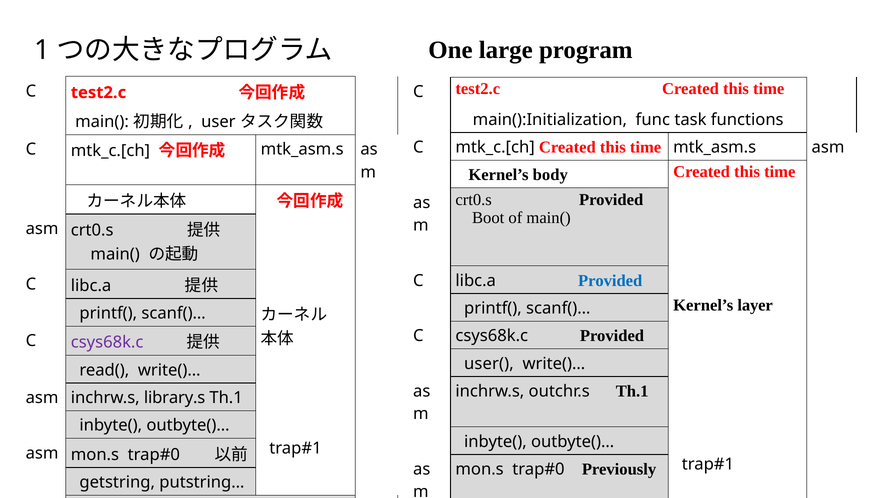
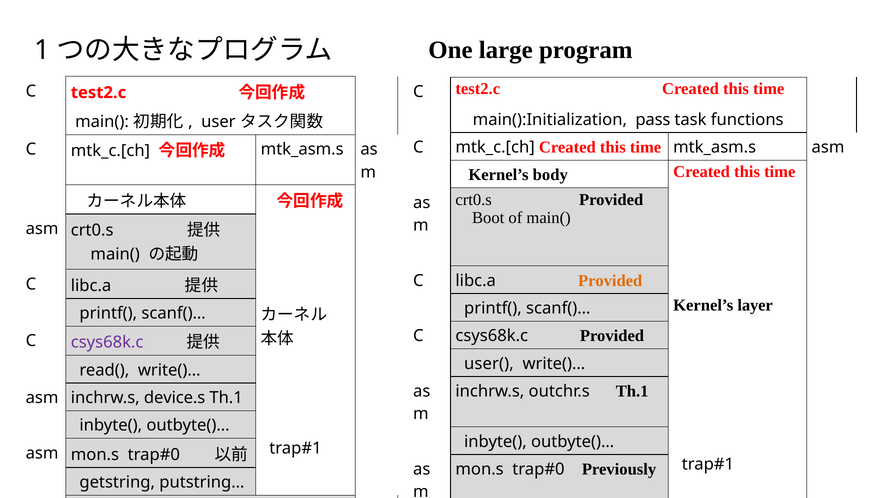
func: func -> pass
Provided at (610, 281) colour: blue -> orange
library.s: library.s -> device.s
